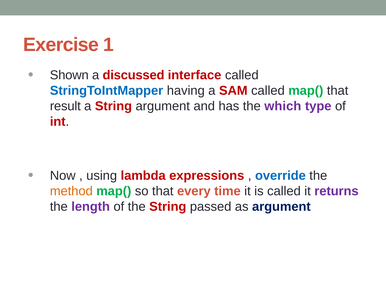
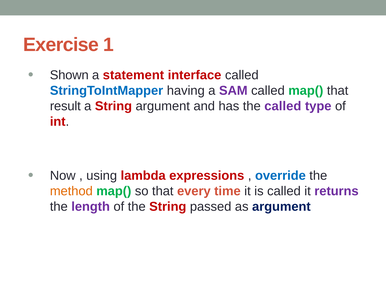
discussed: discussed -> statement
SAM colour: red -> purple
the which: which -> called
